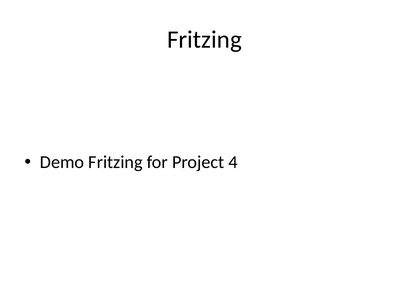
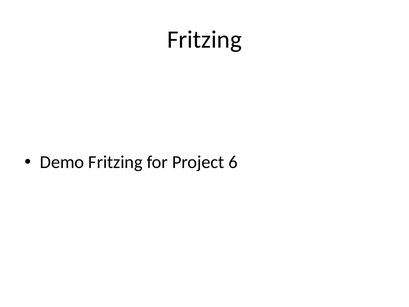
4: 4 -> 6
